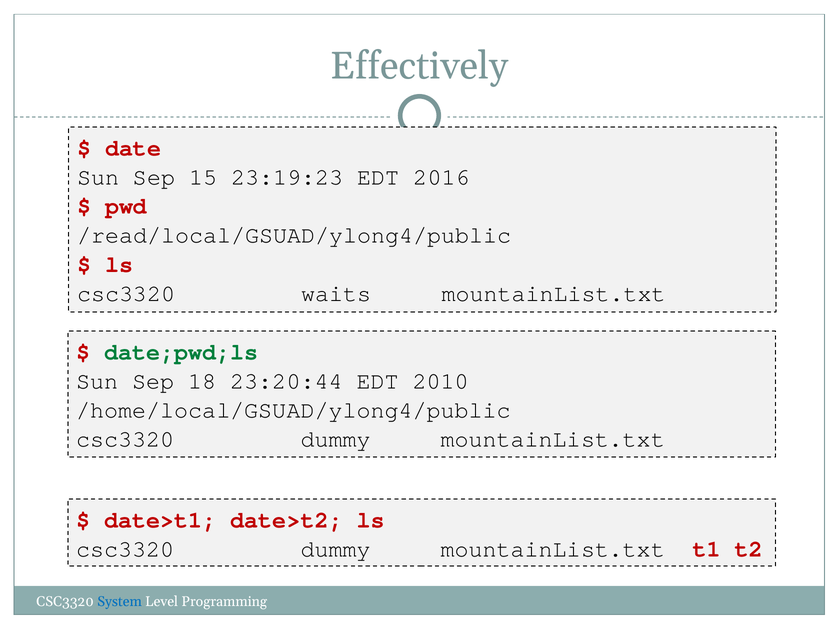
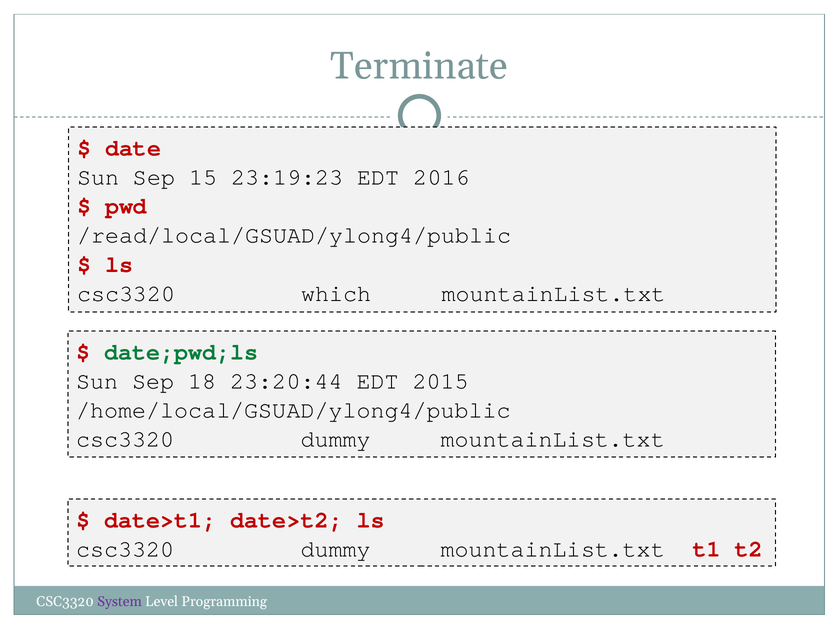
Effectively: Effectively -> Terminate
waits: waits -> which
2010: 2010 -> 2015
System colour: blue -> purple
